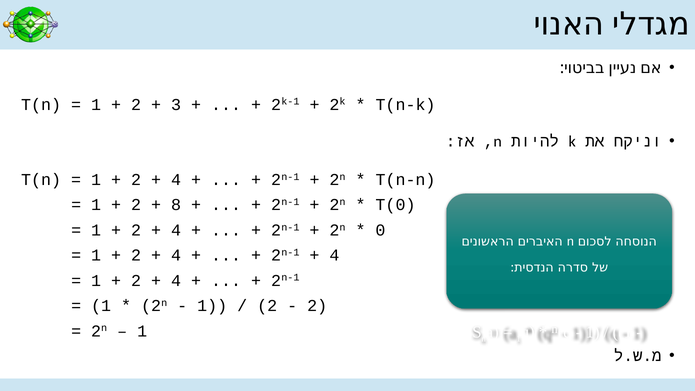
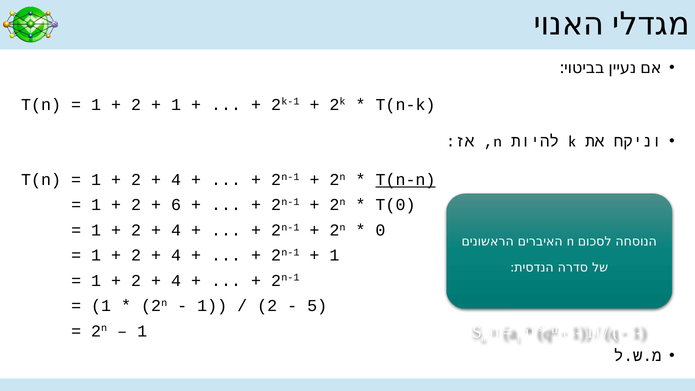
3 at (176, 105): 3 -> 1
T(n-n underline: none -> present
8: 8 -> 6
4 at (334, 255): 4 -> 1
2 at (317, 306): 2 -> 5
